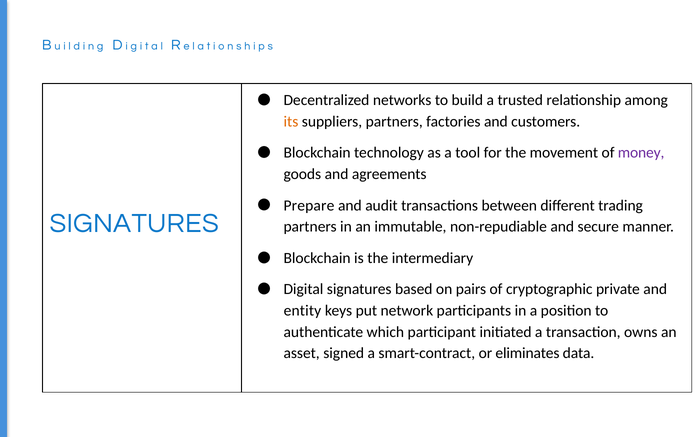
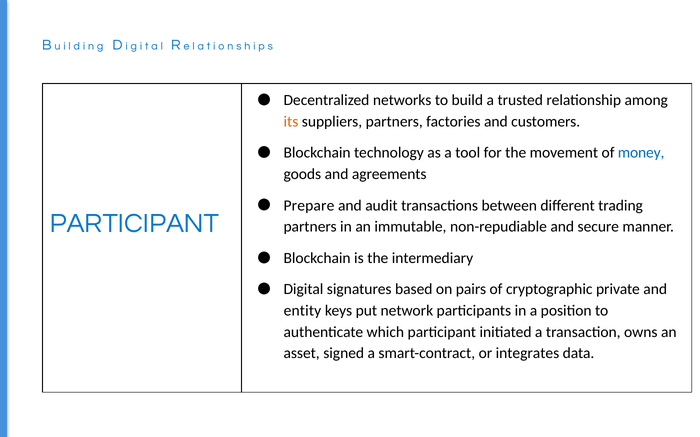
money colour: purple -> blue
SIGNATURES at (134, 223): SIGNATURES -> PARTICIPANT
eliminates: eliminates -> integrates
